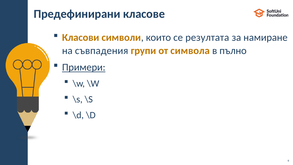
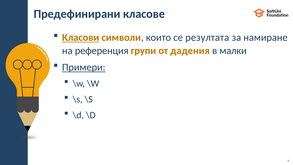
Класови underline: none -> present
съвпадения: съвпадения -> референция
символа: символа -> дадения
пълно: пълно -> малки
